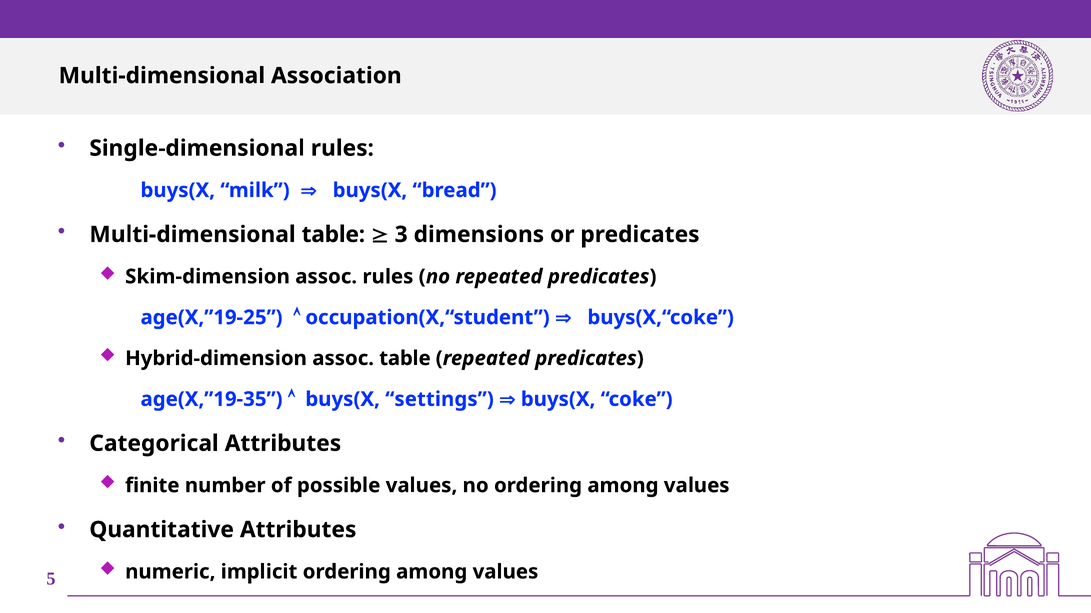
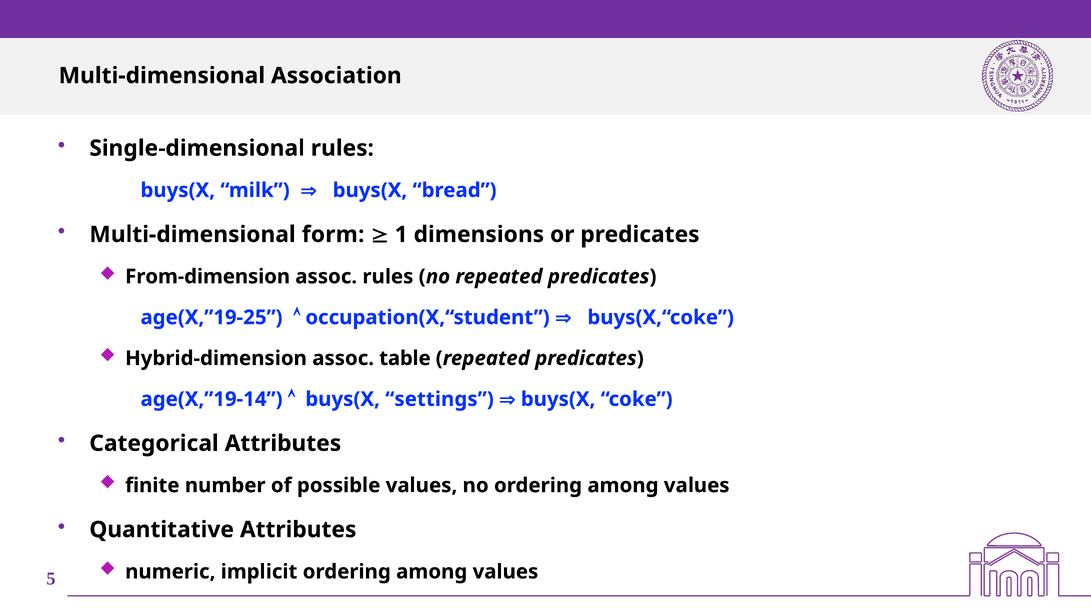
Multi-dimensional table: table -> form
3: 3 -> 1
Skim-dimension: Skim-dimension -> From-dimension
age(X,”19-35: age(X,”19-35 -> age(X,”19-14
